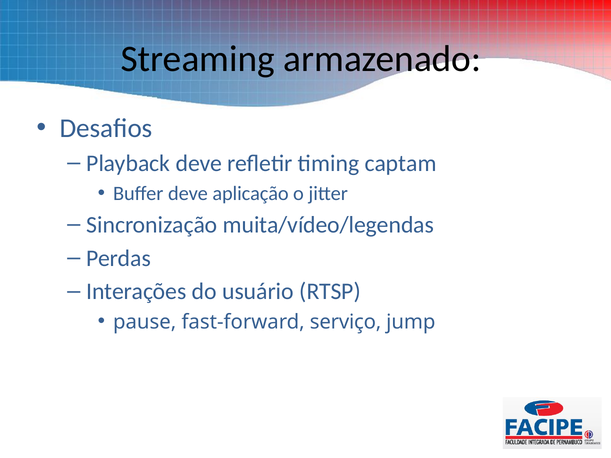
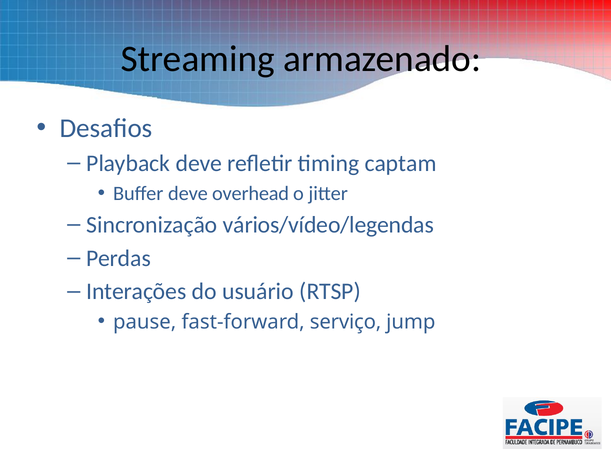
aplicação: aplicação -> overhead
muita/vídeo/legendas: muita/vídeo/legendas -> vários/vídeo/legendas
